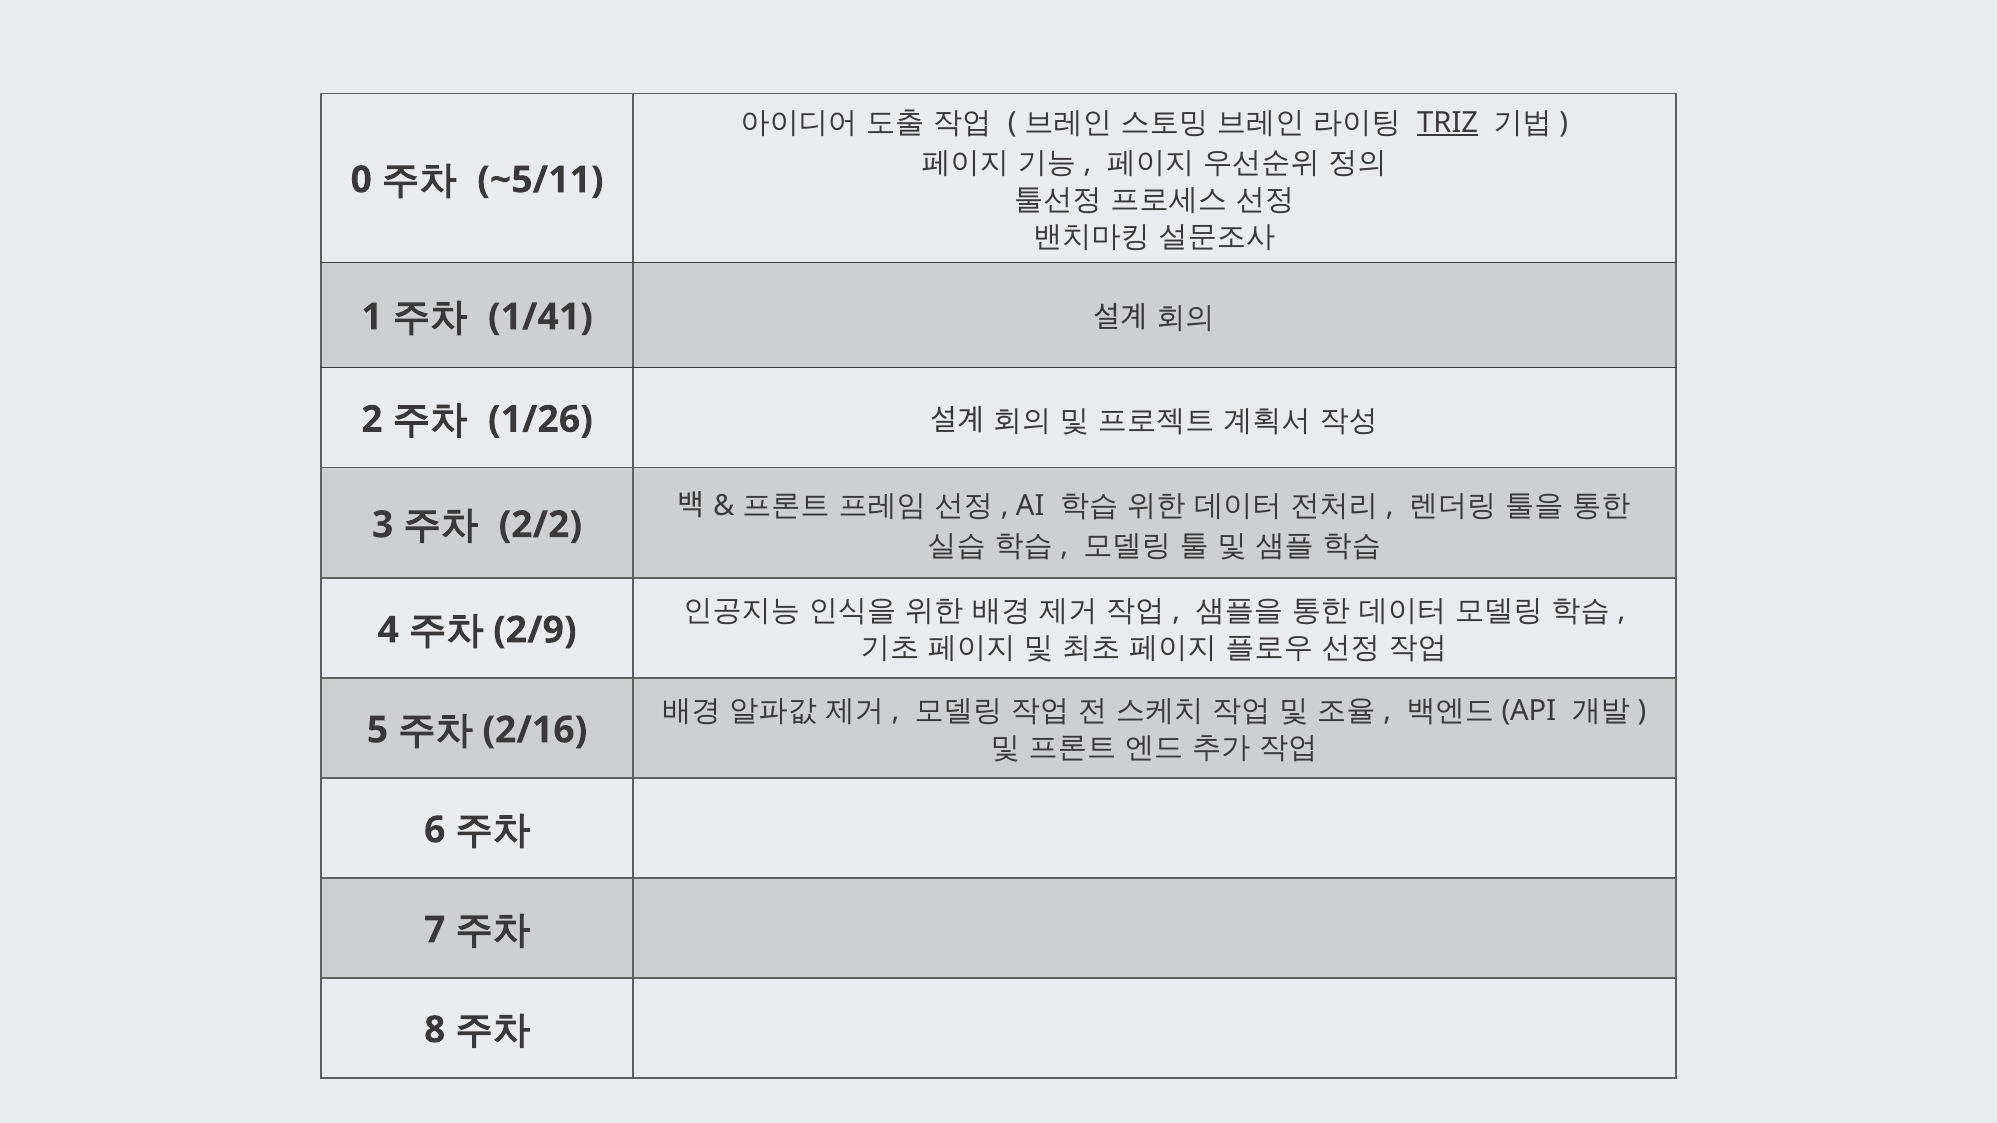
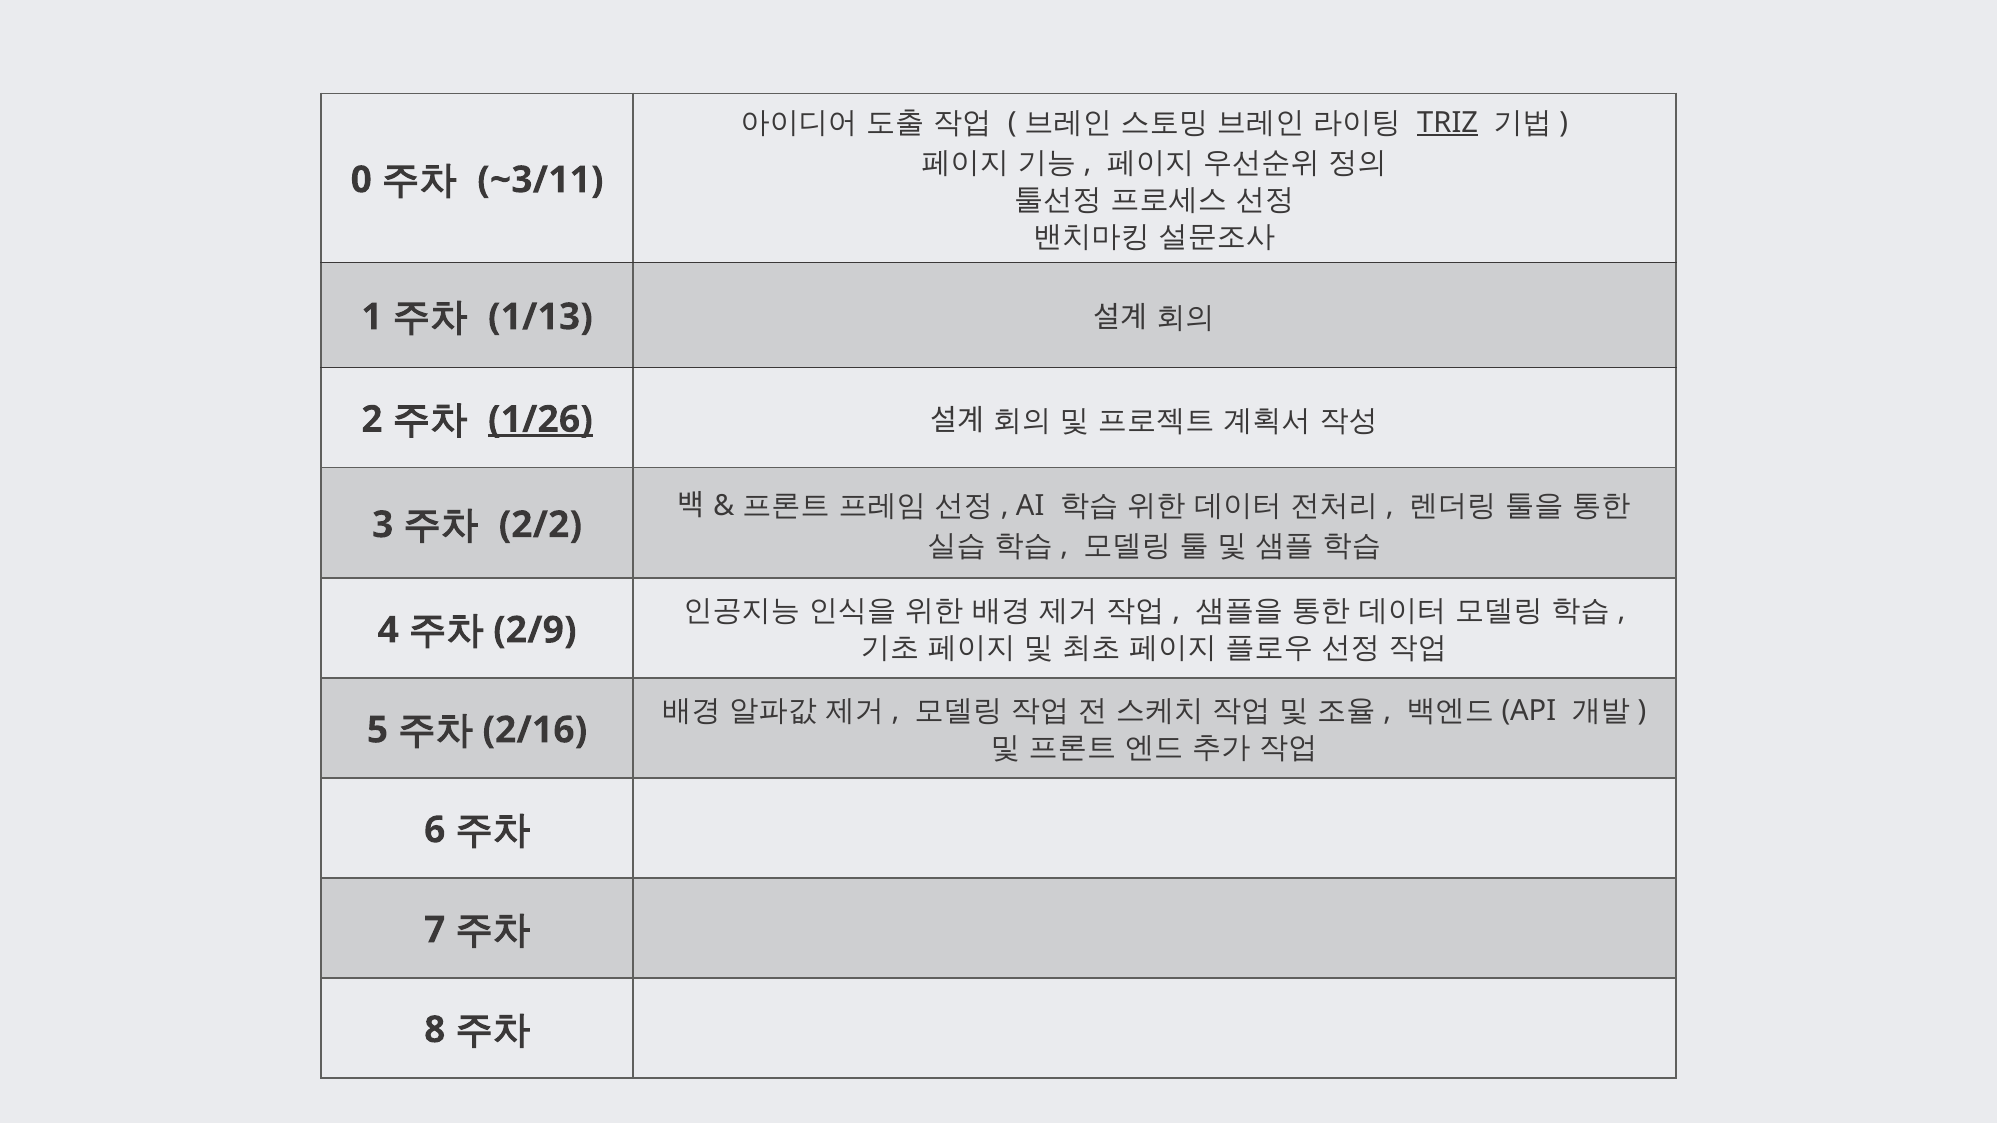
~5/11: ~5/11 -> ~3/11
1/41: 1/41 -> 1/13
1/26 underline: none -> present
